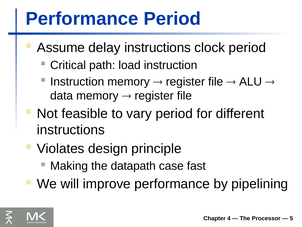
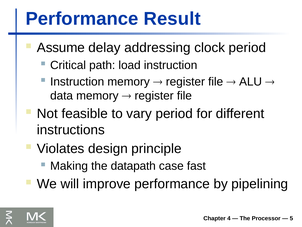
Performance Period: Period -> Result
delay instructions: instructions -> addressing
